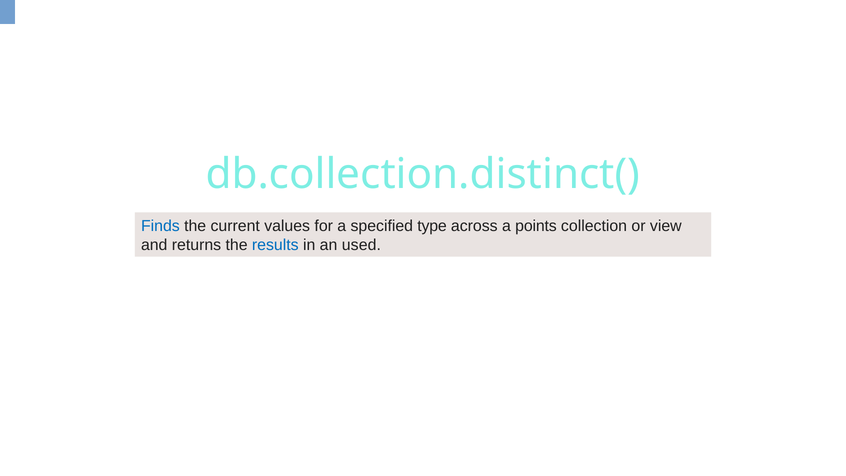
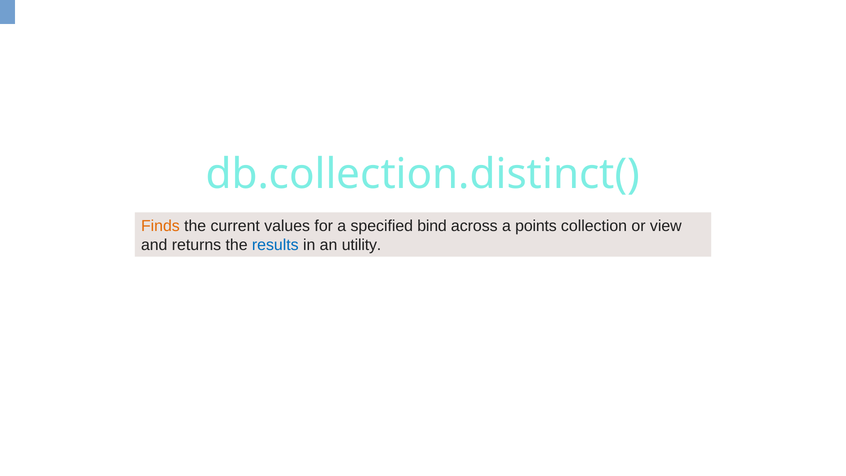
Finds colour: blue -> orange
type: type -> bind
used: used -> utility
